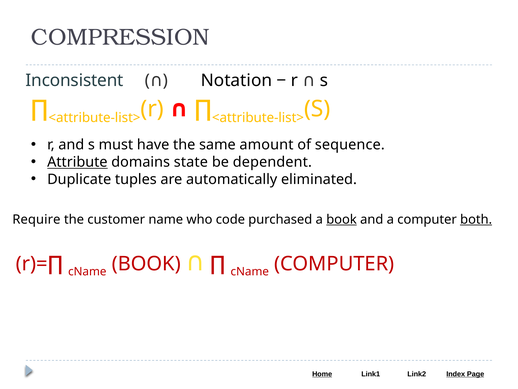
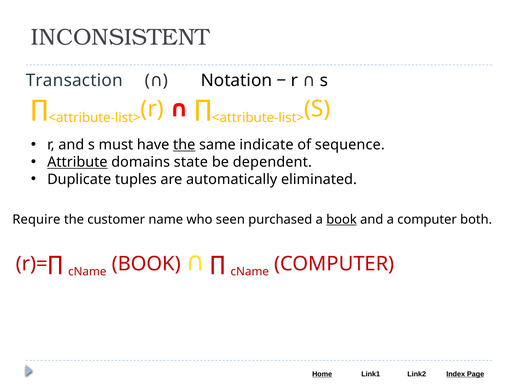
COMPRESSION: COMPRESSION -> INCONSISTENT
Inconsistent: Inconsistent -> Transaction
the at (184, 145) underline: none -> present
amount: amount -> indicate
code: code -> seen
both underline: present -> none
